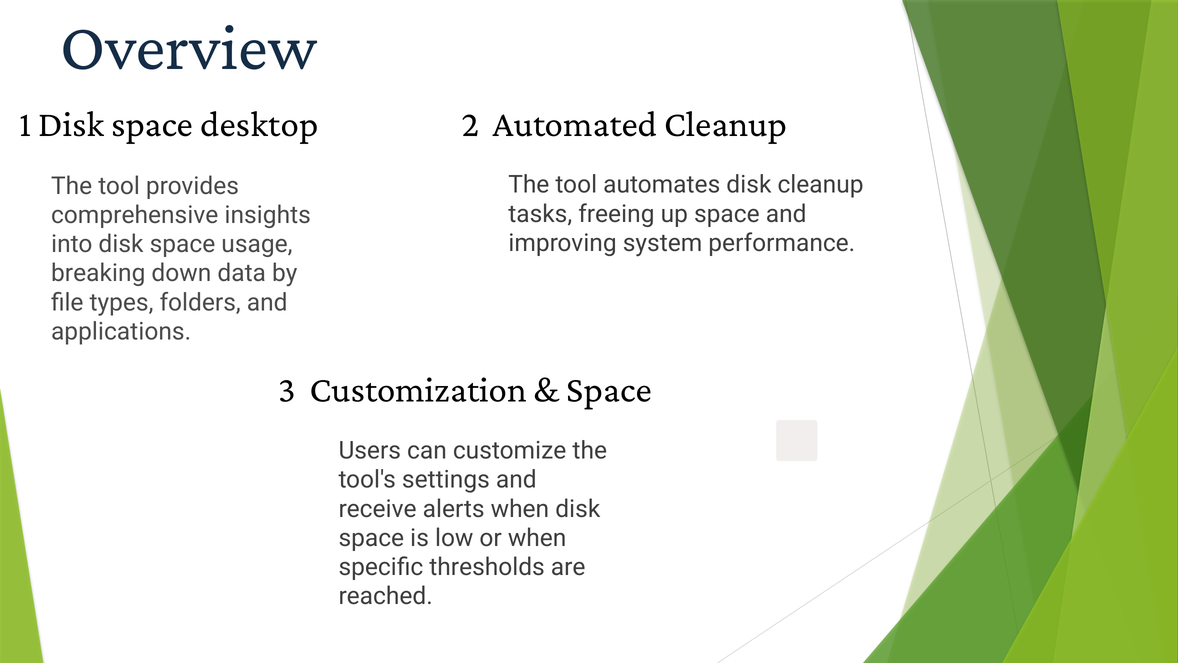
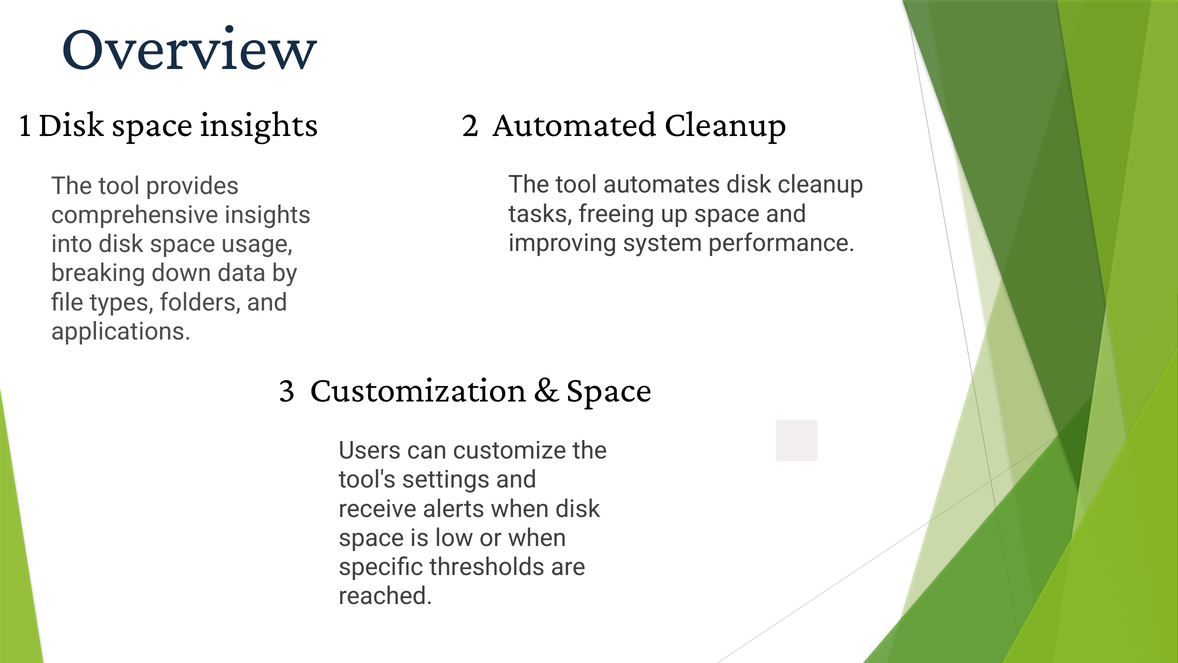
space desktop: desktop -> insights
